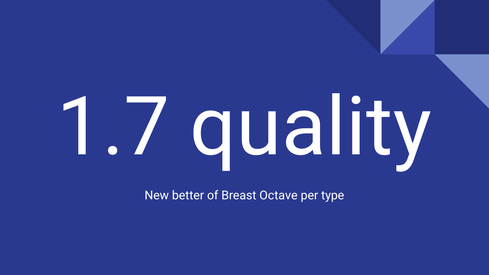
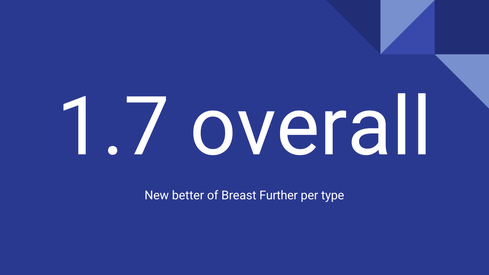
quality: quality -> overall
Octave: Octave -> Further
